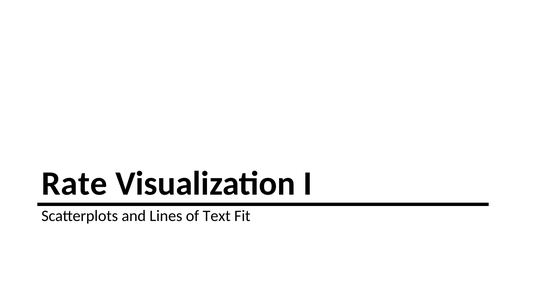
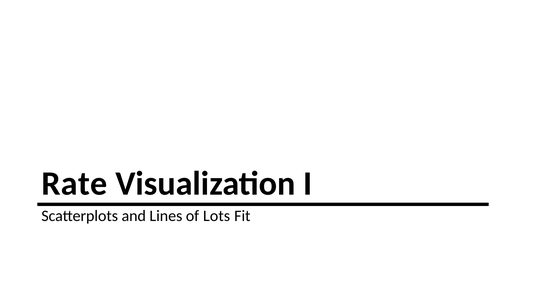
Text: Text -> Lots
